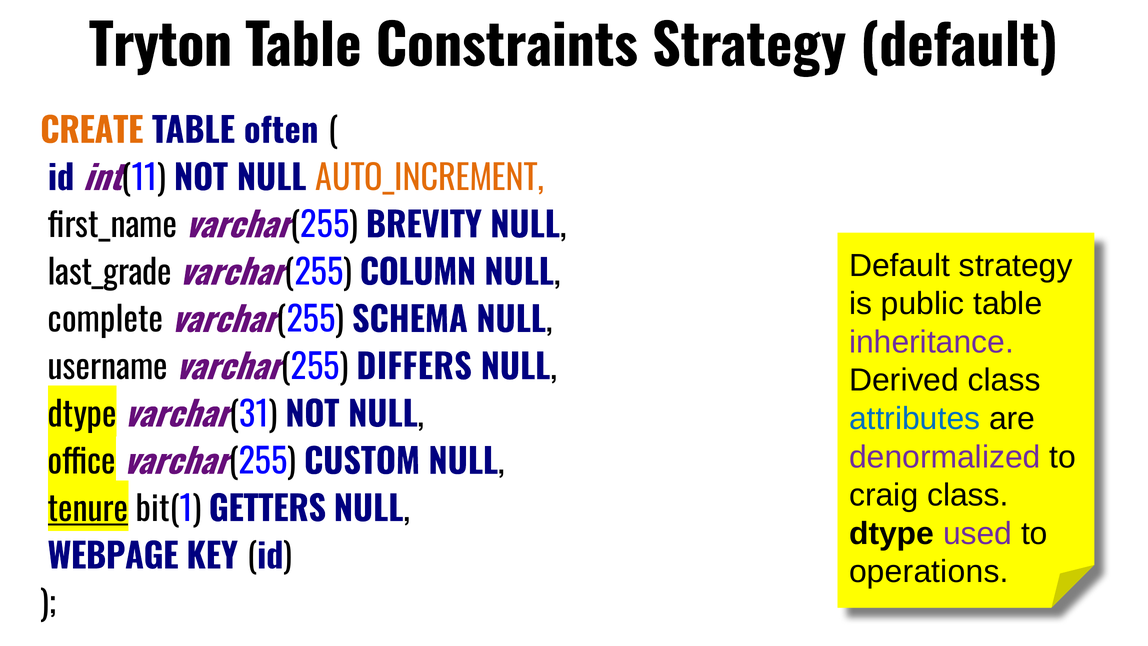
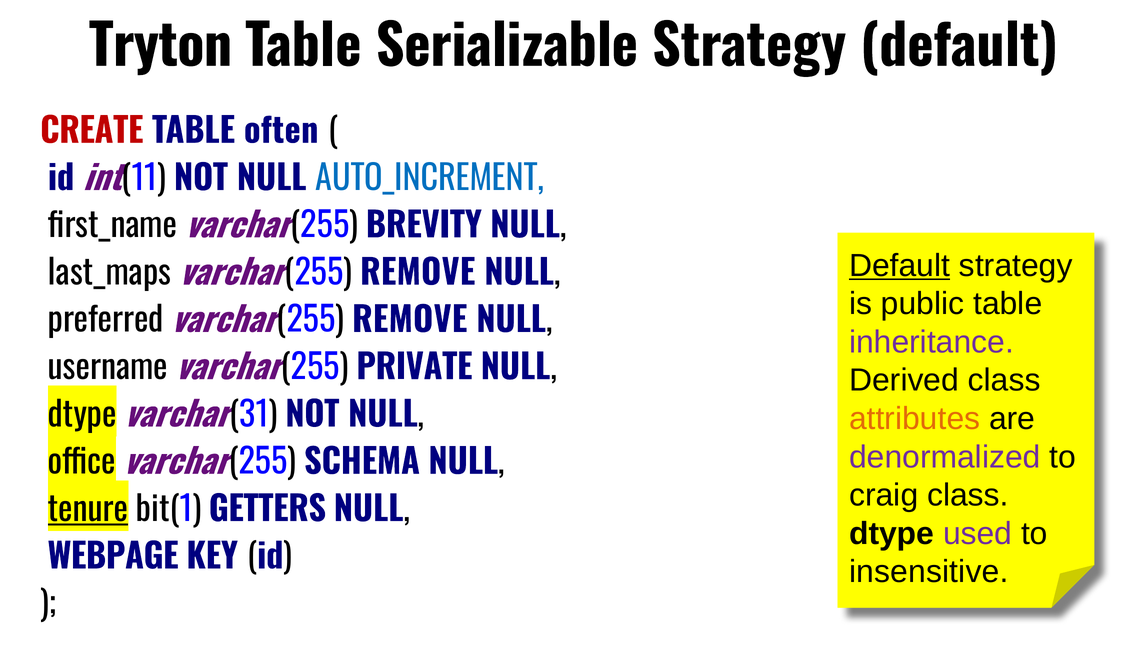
Constraints: Constraints -> Serializable
CREATE colour: orange -> red
AUTO_INCREMENT colour: orange -> blue
Default at (900, 265) underline: none -> present
last_grade: last_grade -> last_maps
COLUMN at (418, 273): COLUMN -> REMOVE
complete: complete -> preferred
SCHEMA at (410, 321): SCHEMA -> REMOVE
DIFFERS: DIFFERS -> PRIVATE
attributes colour: blue -> orange
CUSTOM: CUSTOM -> SCHEMA
operations: operations -> insensitive
